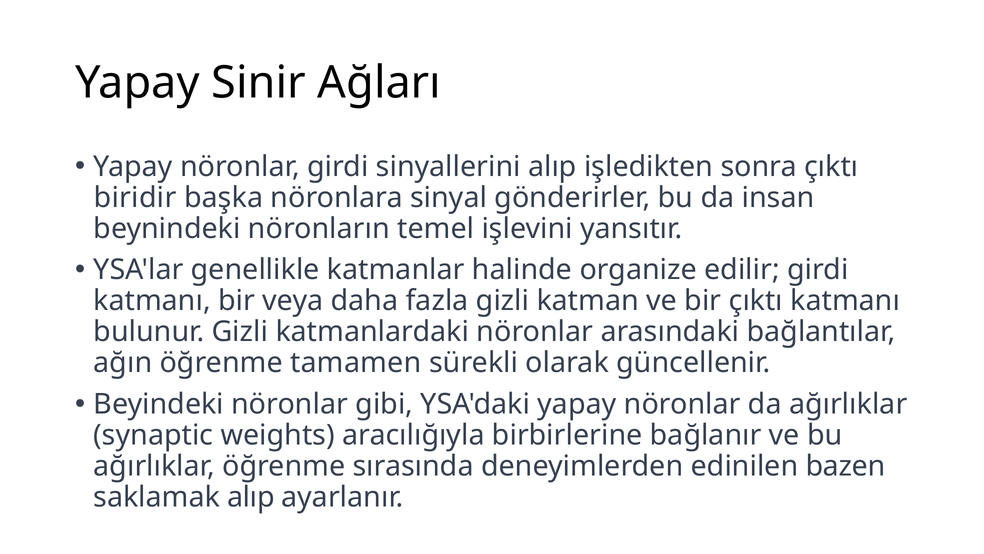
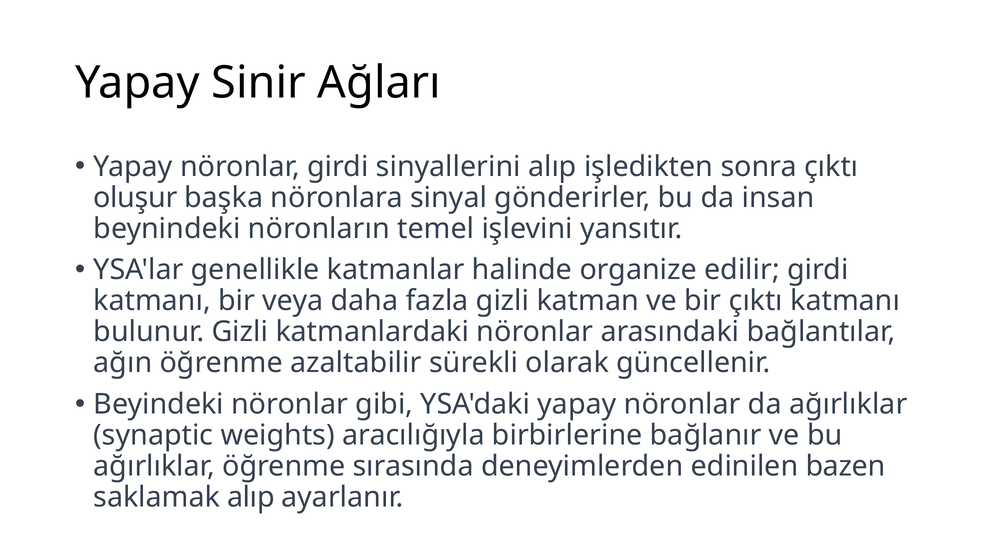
biridir: biridir -> oluşur
tamamen: tamamen -> azaltabilir
